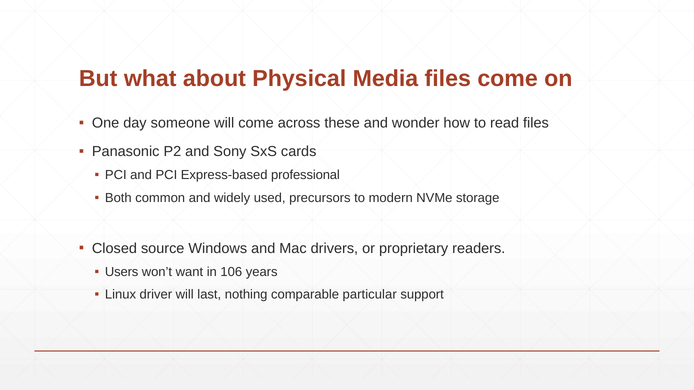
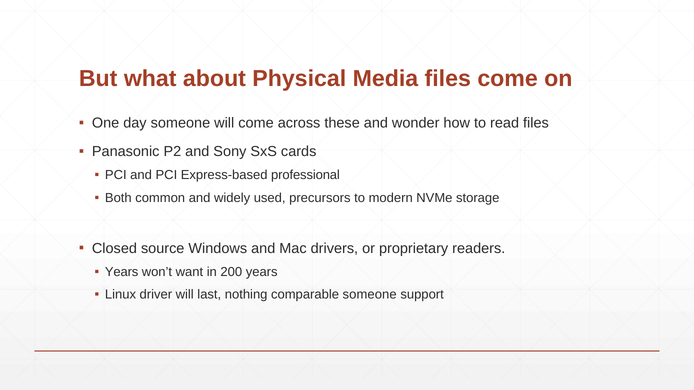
Users at (122, 272): Users -> Years
106: 106 -> 200
comparable particular: particular -> someone
